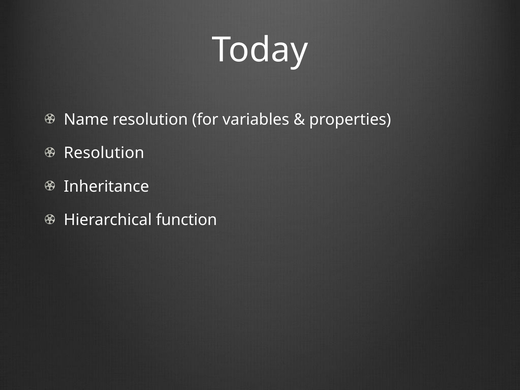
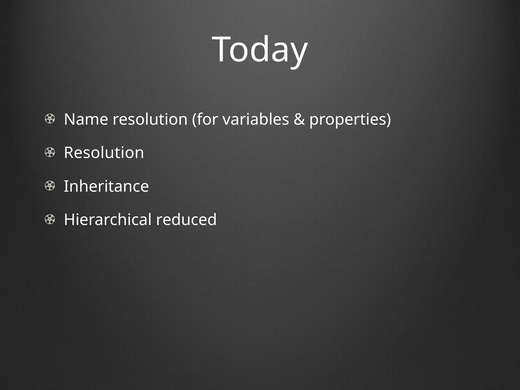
function: function -> reduced
